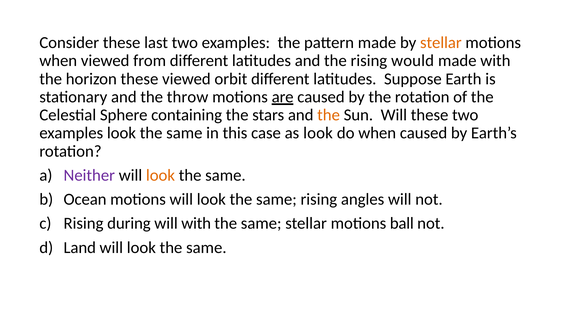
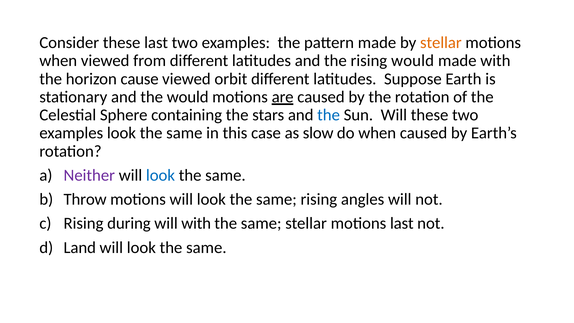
horizon these: these -> cause
the throw: throw -> would
the at (329, 115) colour: orange -> blue
as look: look -> slow
look at (160, 175) colour: orange -> blue
Ocean: Ocean -> Throw
motions ball: ball -> last
